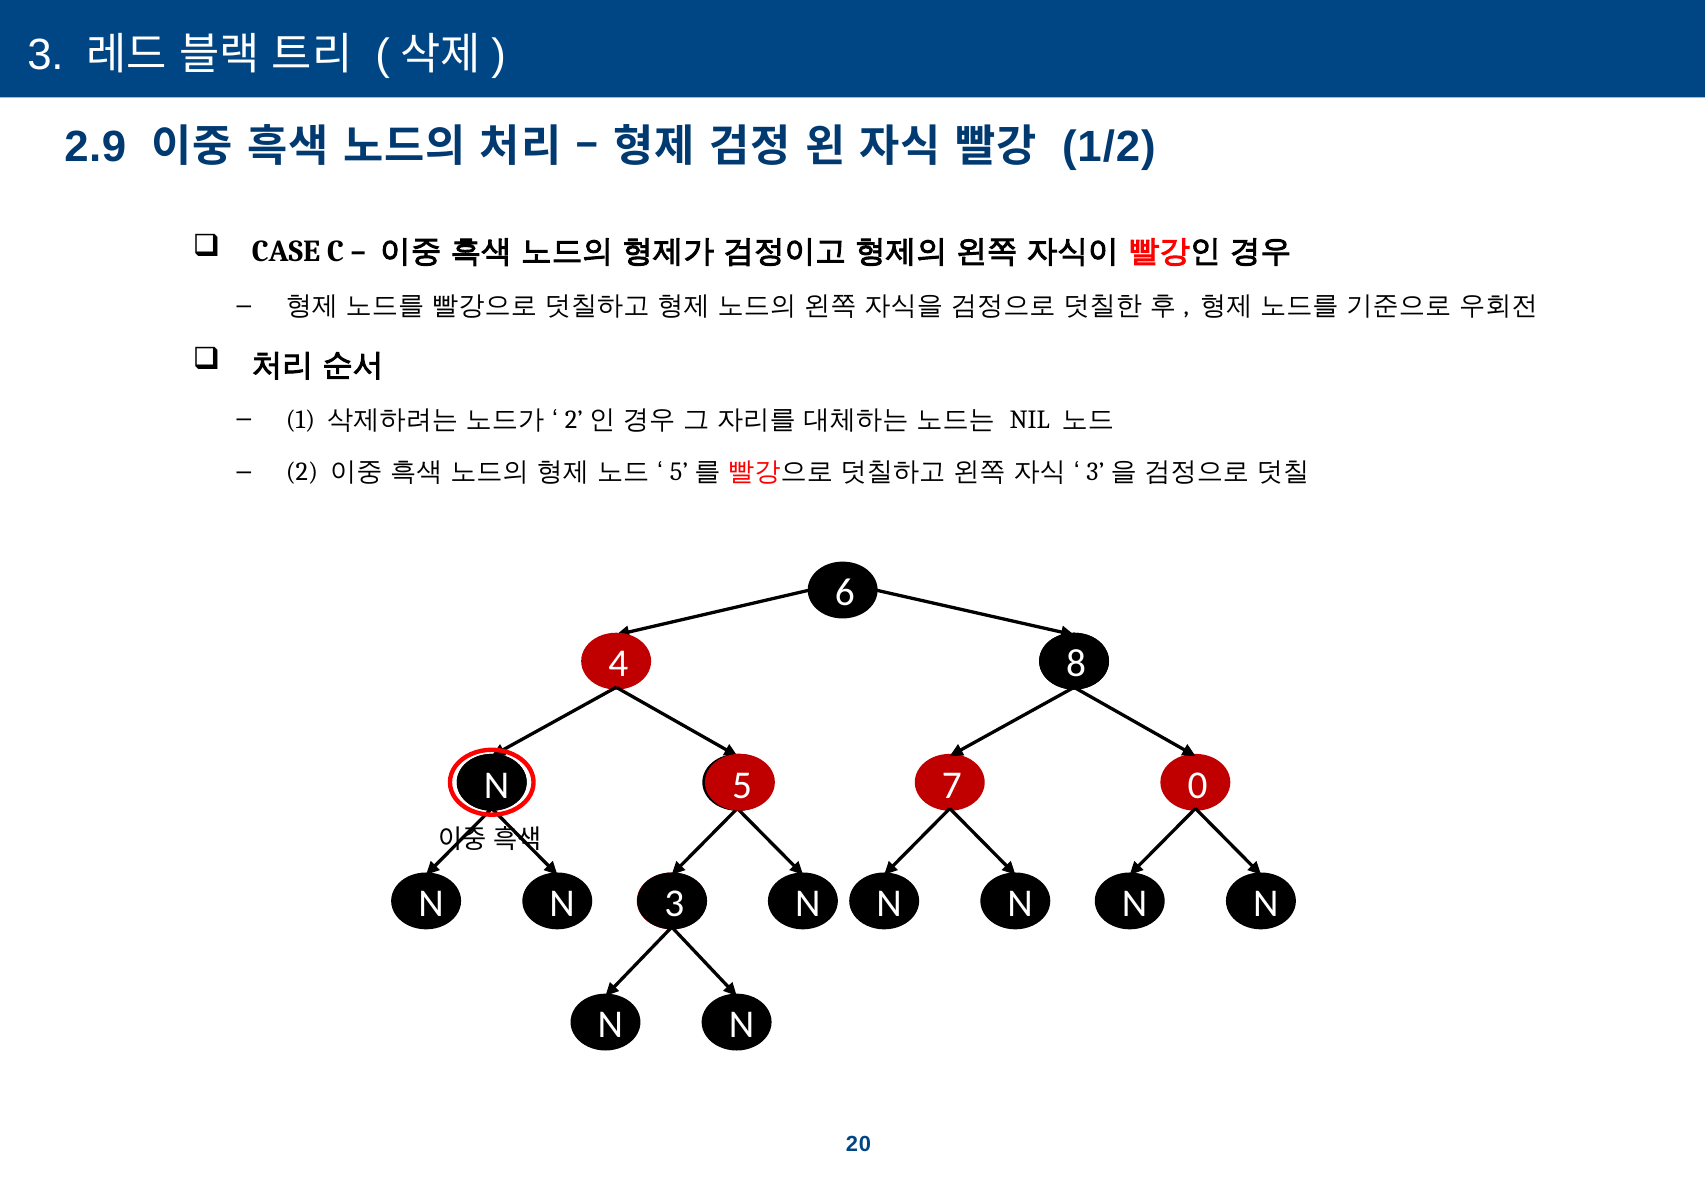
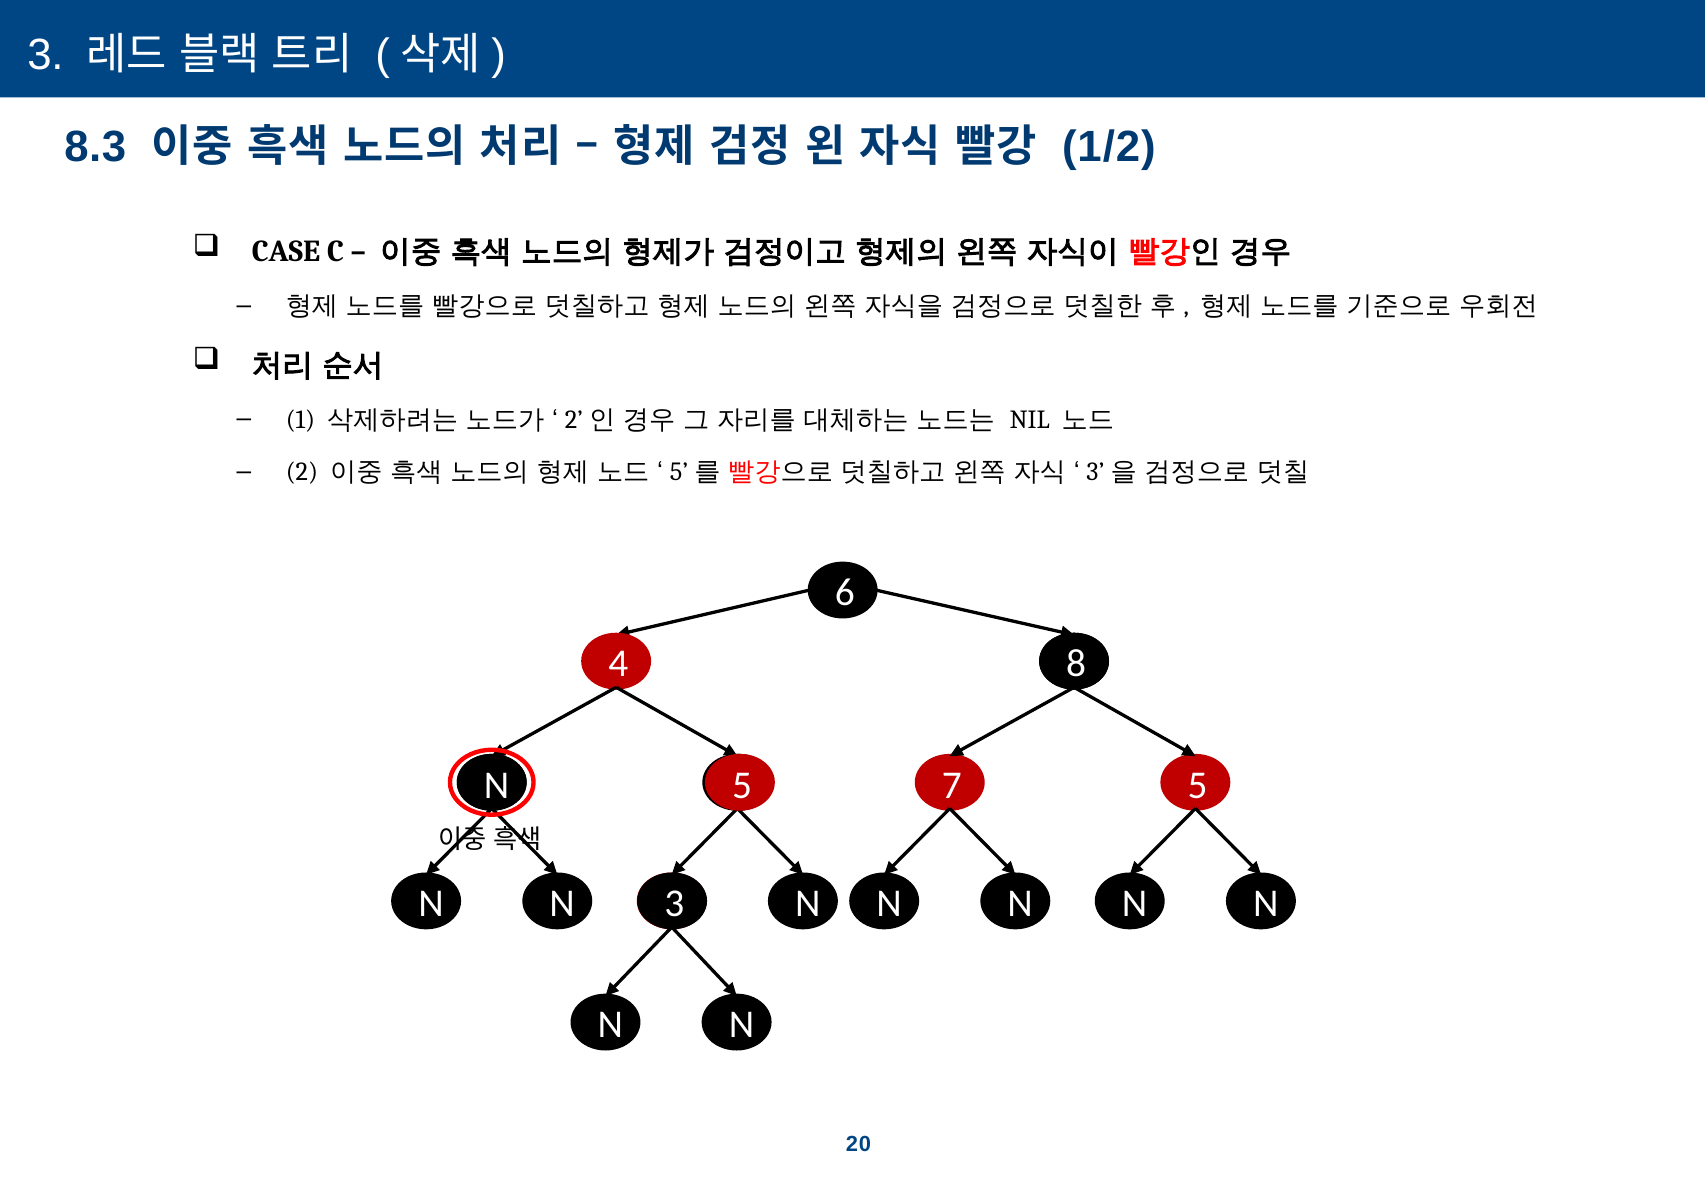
2.9: 2.9 -> 8.3
7 0: 0 -> 5
